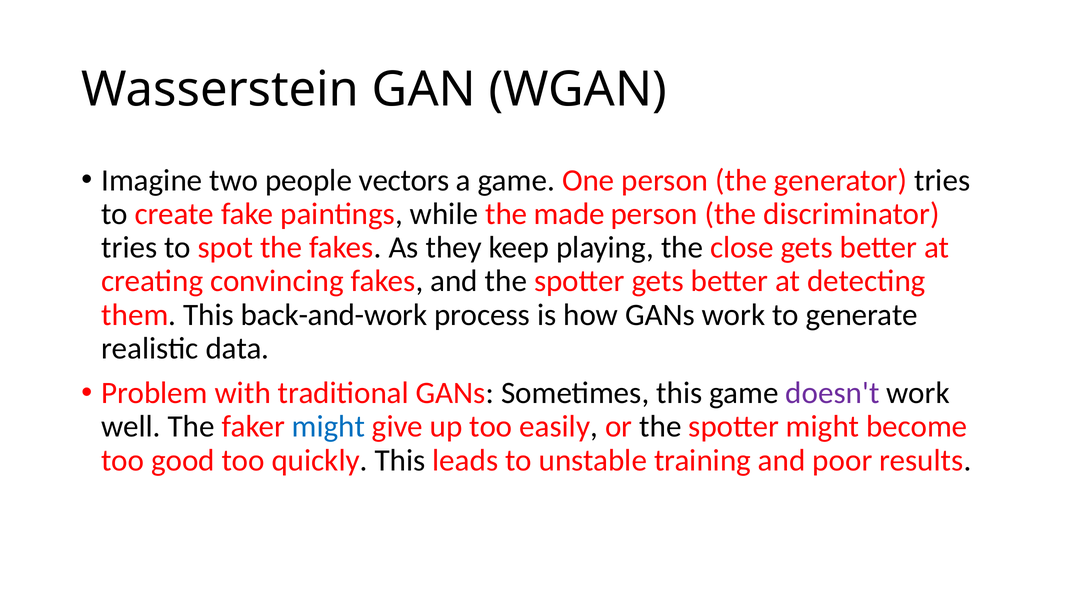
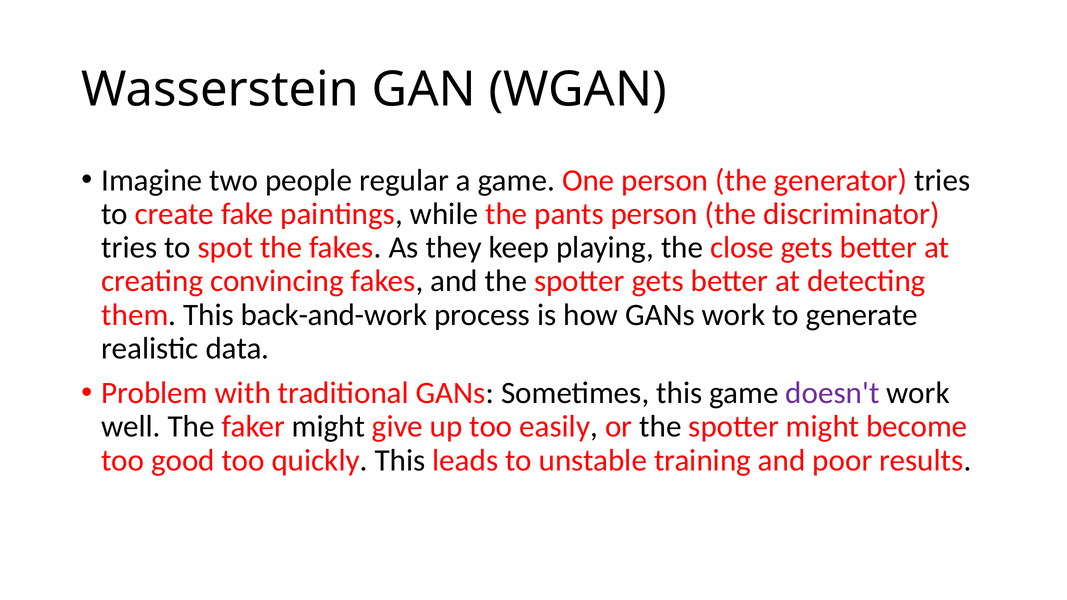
vectors: vectors -> regular
made: made -> pants
might at (328, 427) colour: blue -> black
